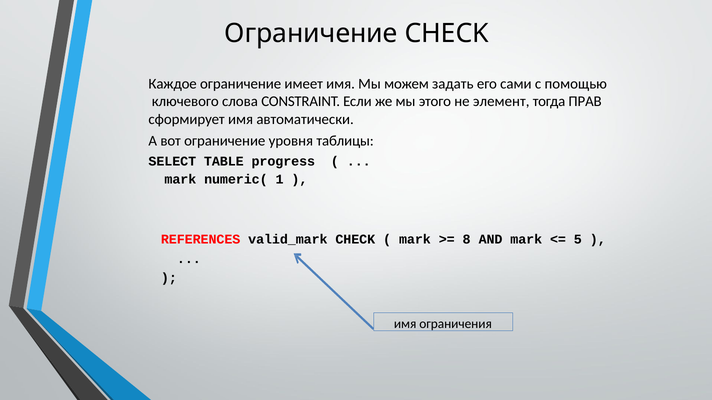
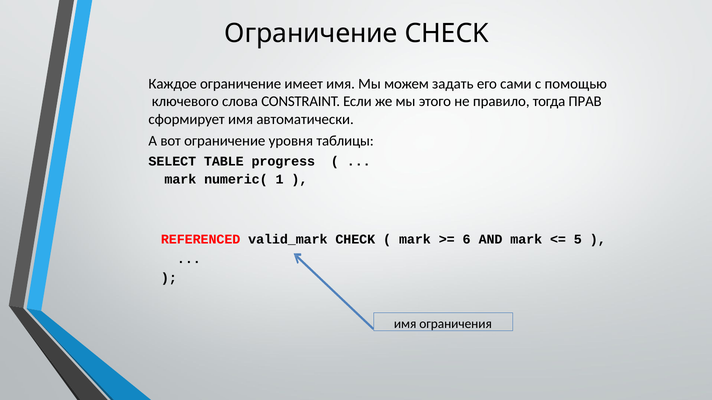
элемент: элемент -> правило
REFERENCES: REFERENCES -> REFERENCED
8: 8 -> 6
